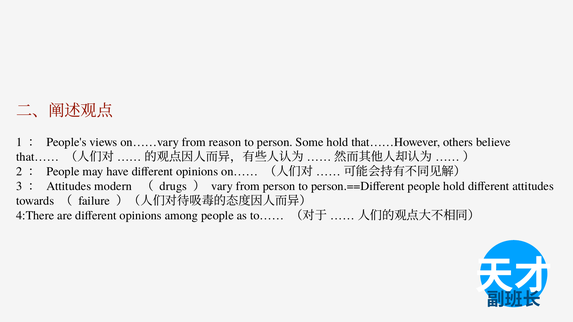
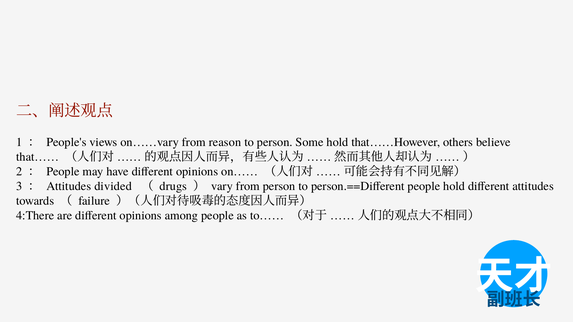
modern: modern -> divided
